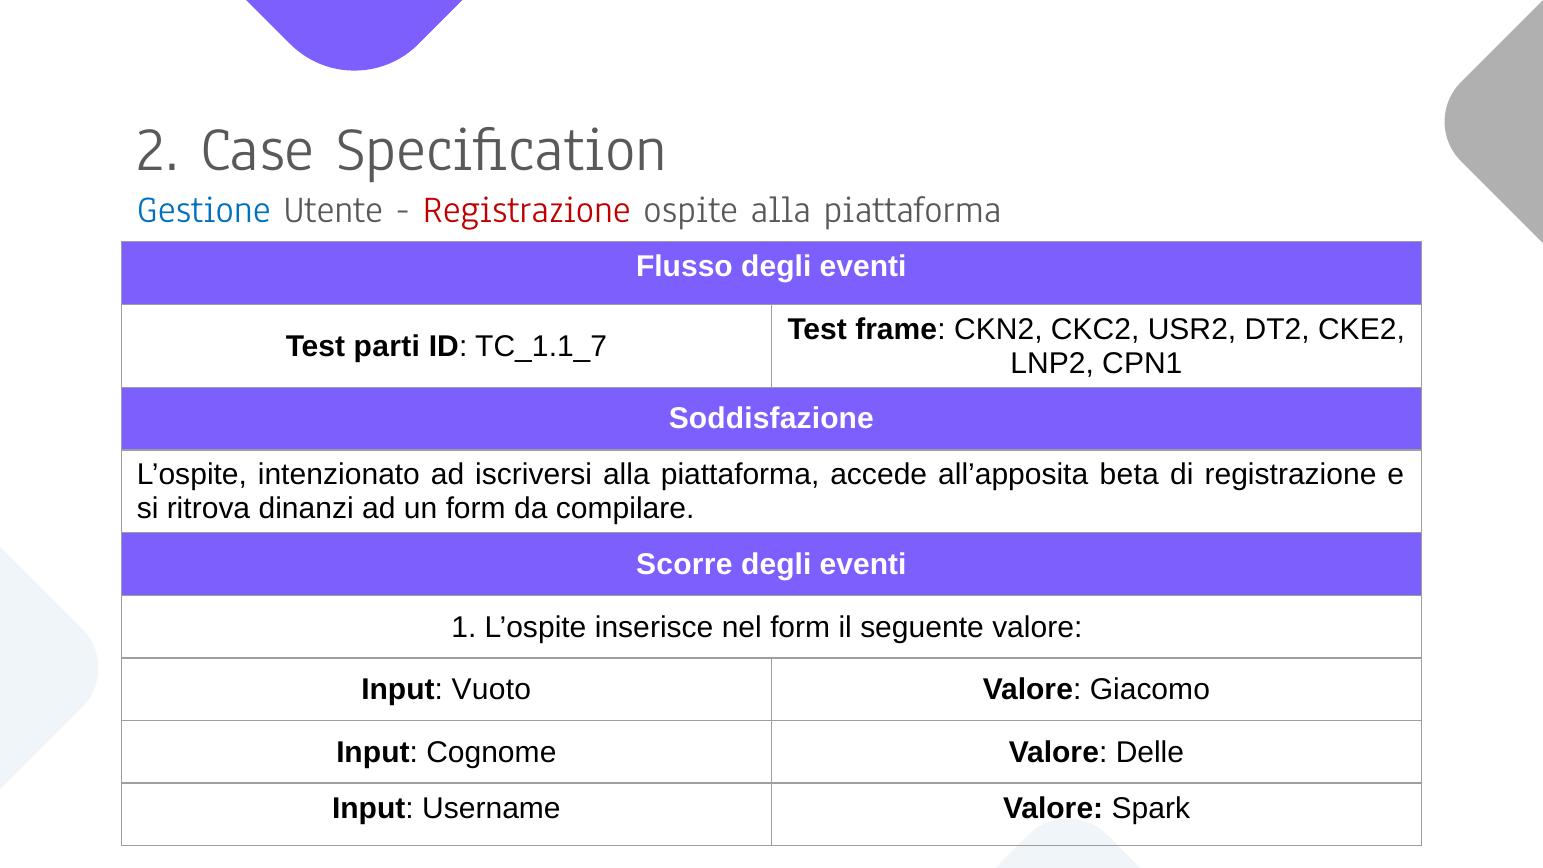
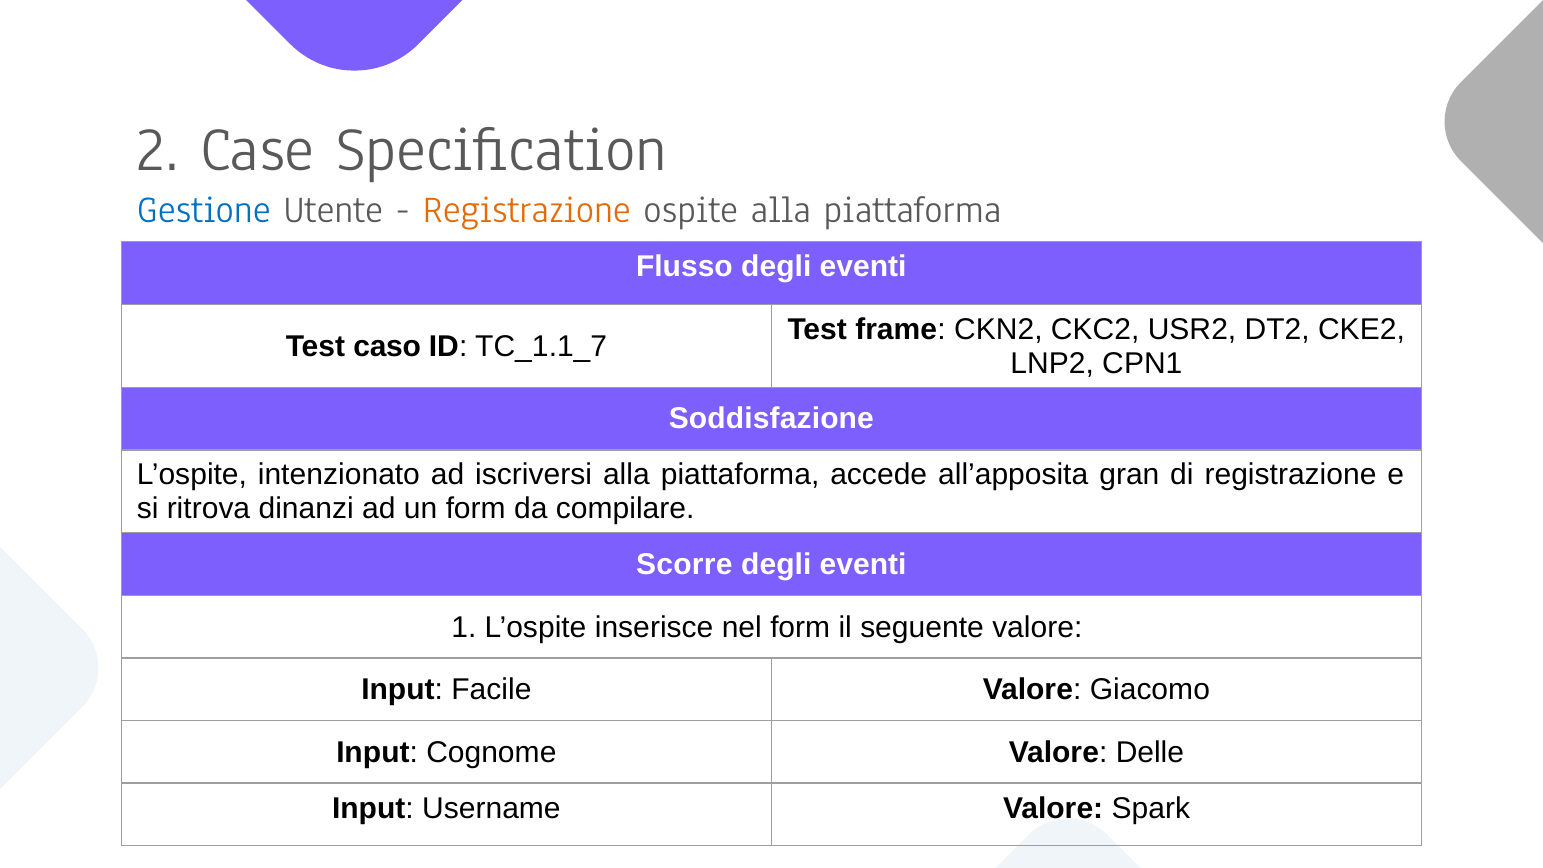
Registrazione at (527, 210) colour: red -> orange
parti: parti -> caso
beta: beta -> gran
Vuoto: Vuoto -> Facile
